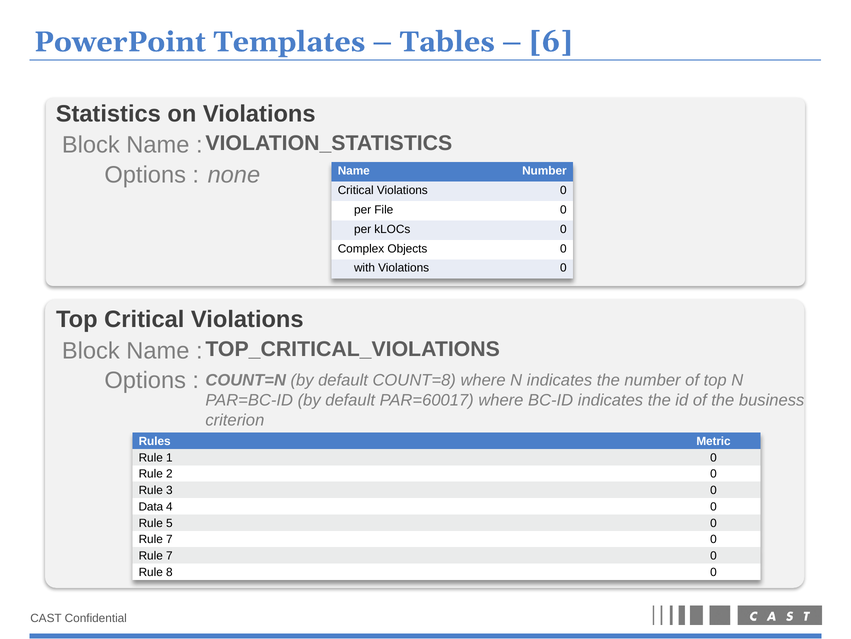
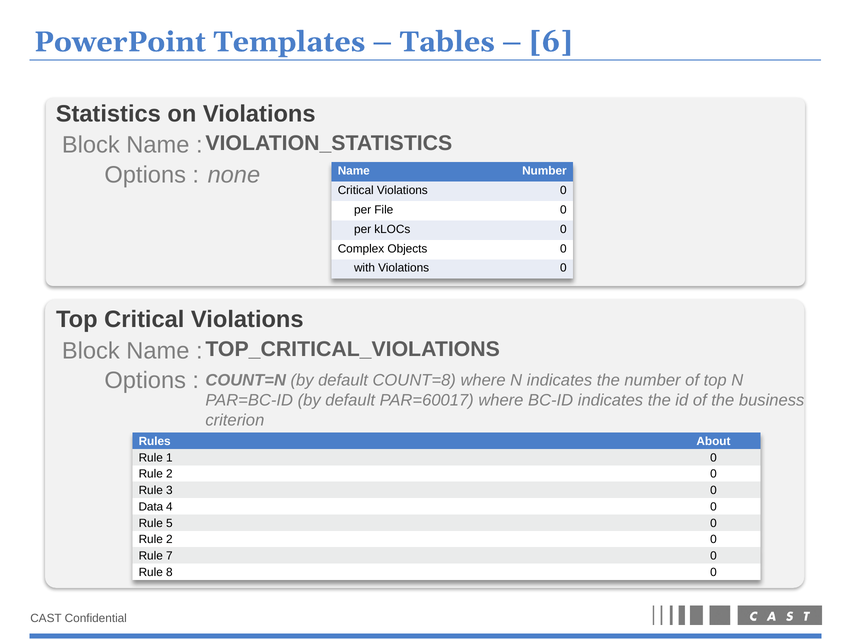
Metric: Metric -> About
7 at (169, 539): 7 -> 2
